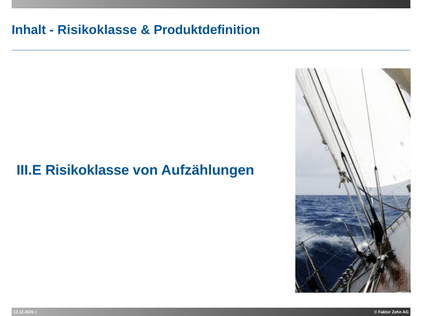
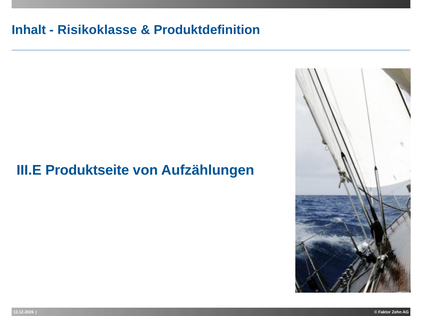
III.E Risikoklasse: Risikoklasse -> Produktseite
